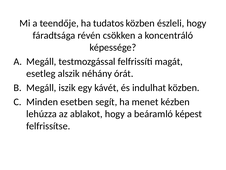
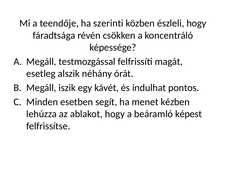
tudatos: tudatos -> szerinti
indulhat közben: közben -> pontos
